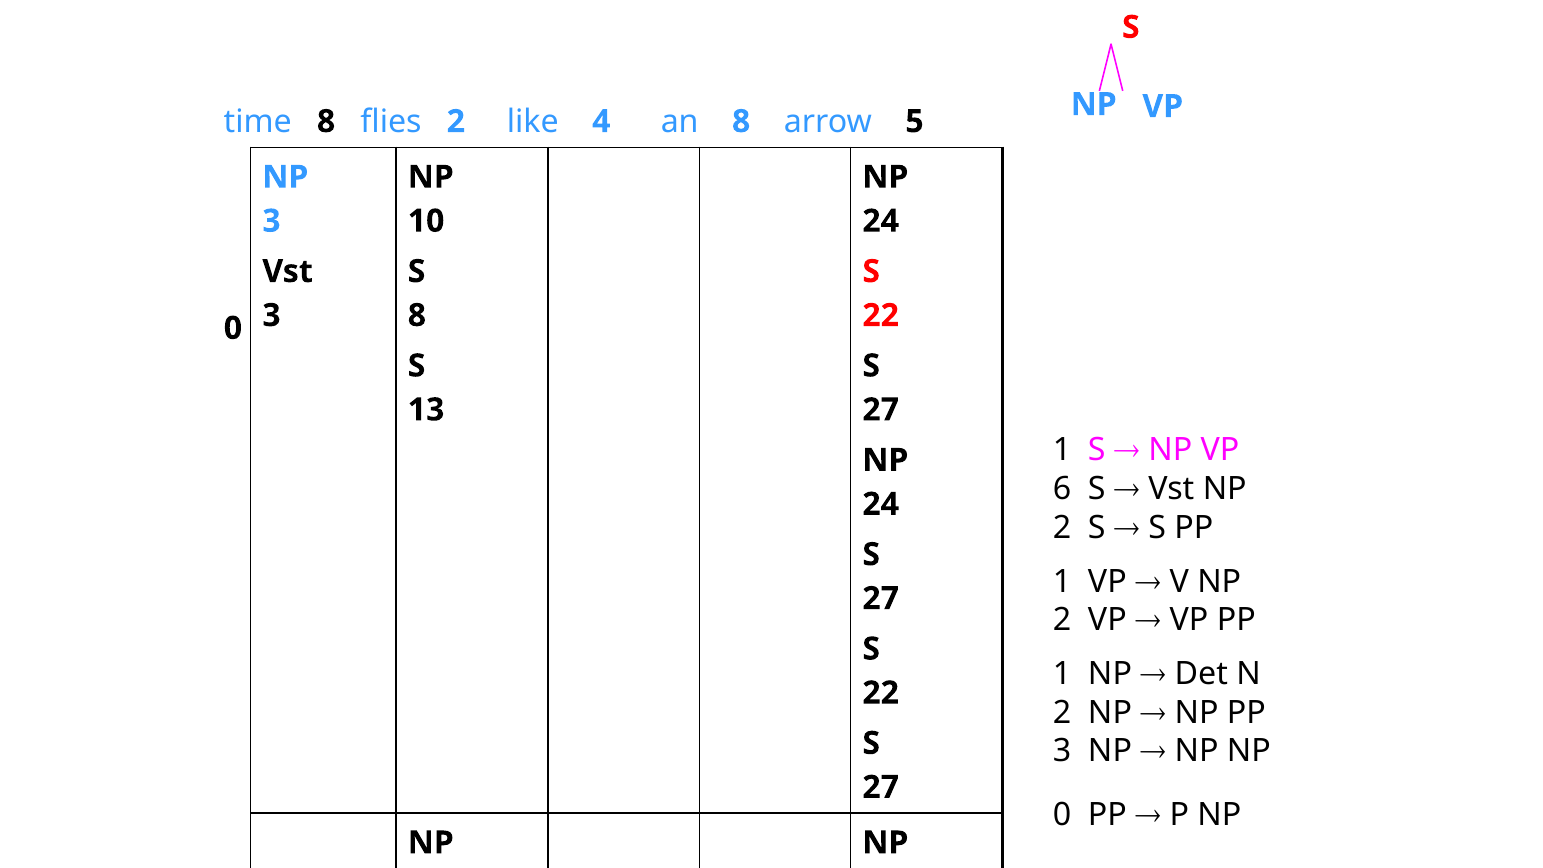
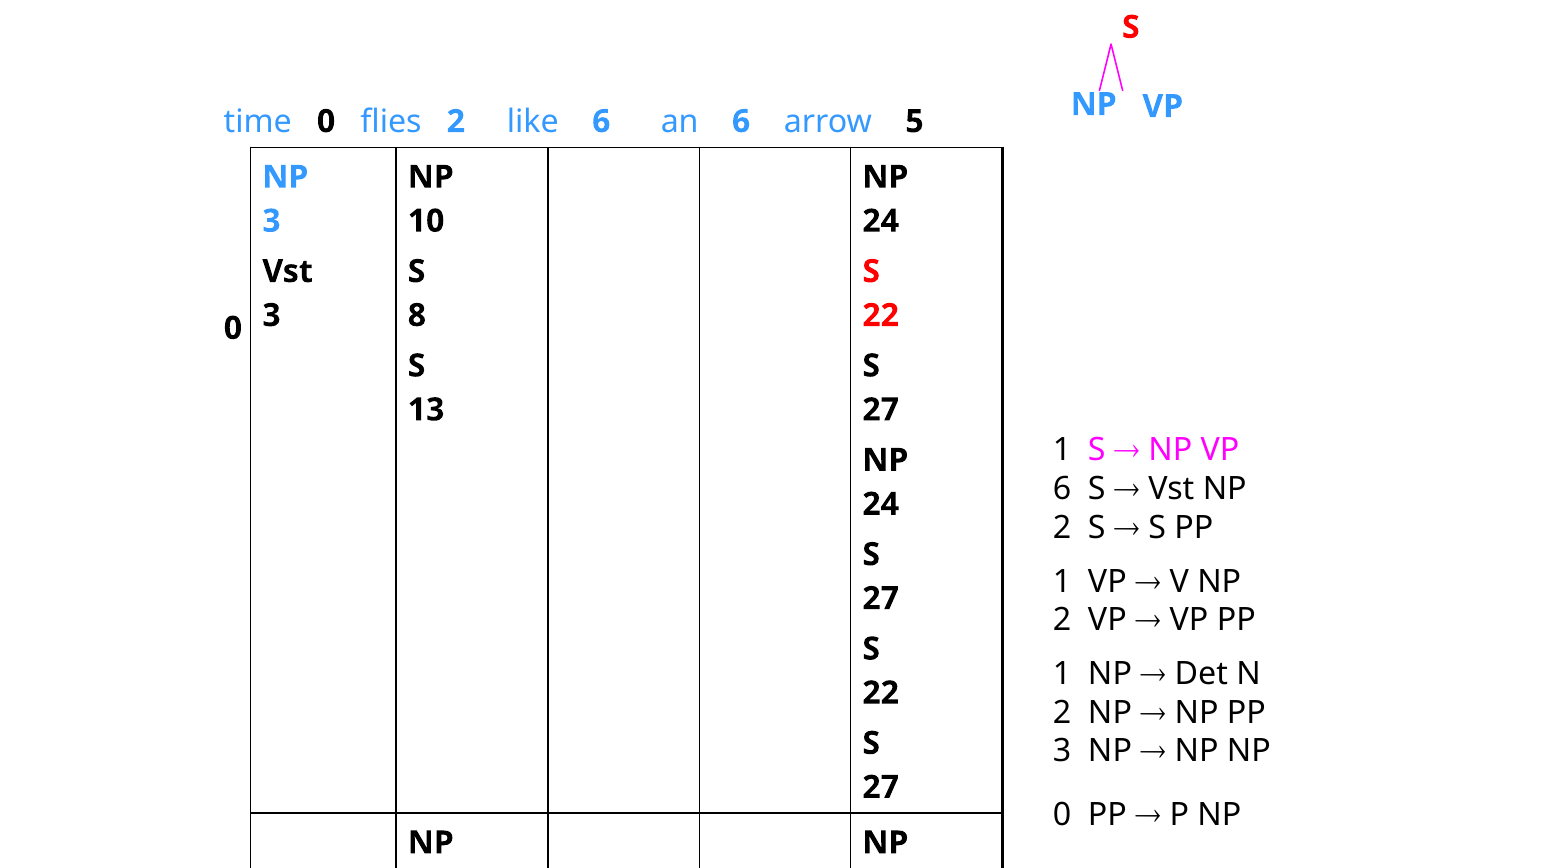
time 8: 8 -> 0
like 4: 4 -> 6
an 8: 8 -> 6
